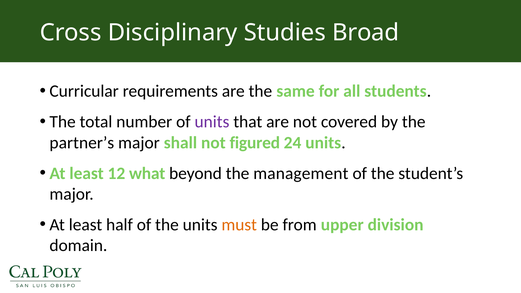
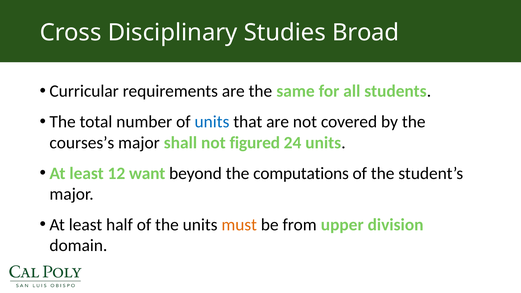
units at (212, 122) colour: purple -> blue
partner’s: partner’s -> courses’s
what: what -> want
management: management -> computations
